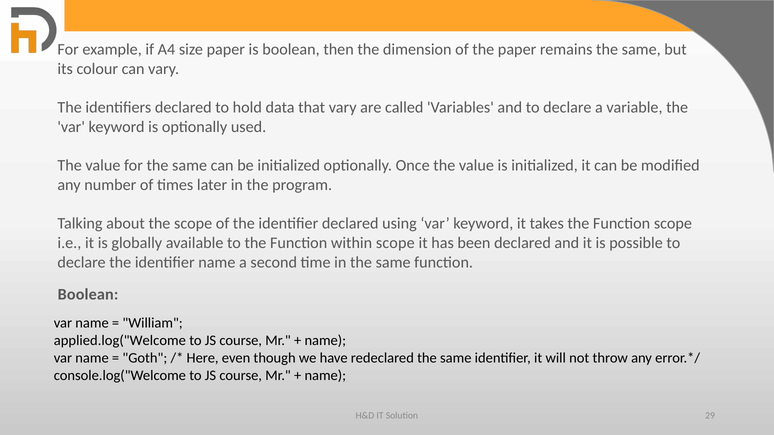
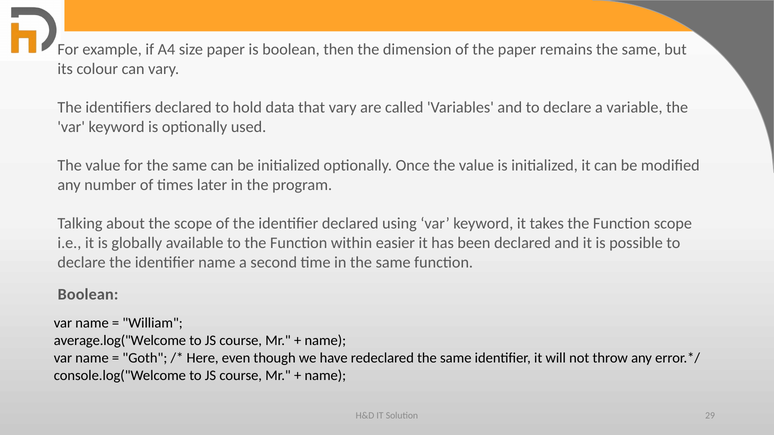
within scope: scope -> easier
applied.log("Welcome: applied.log("Welcome -> average.log("Welcome
